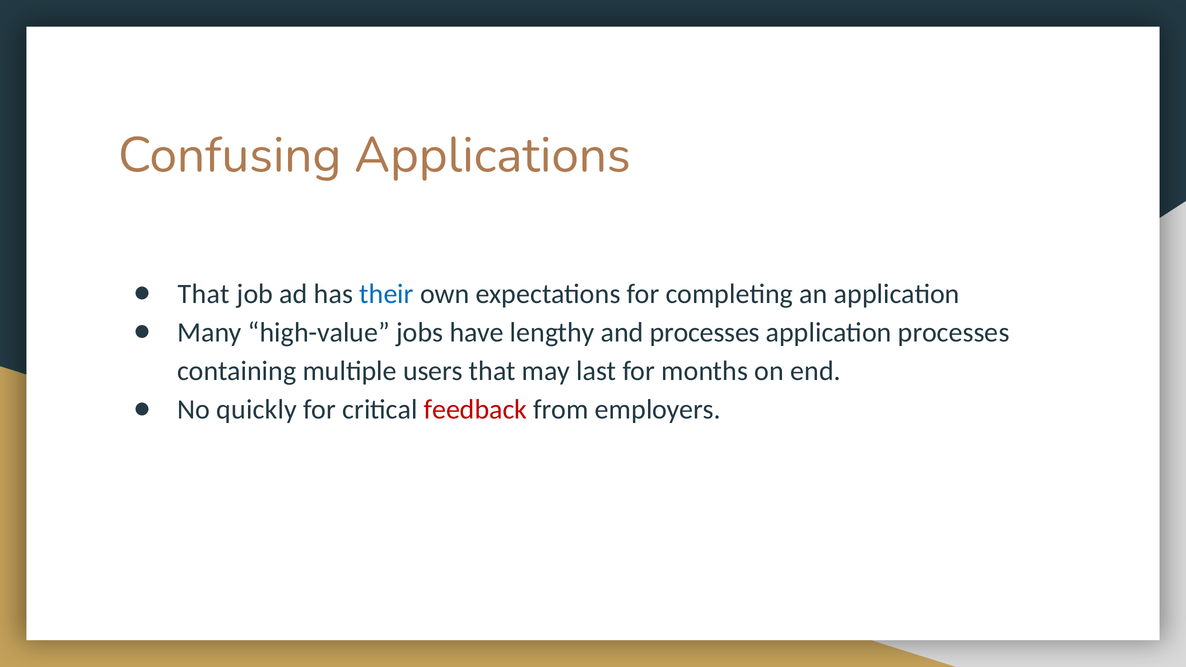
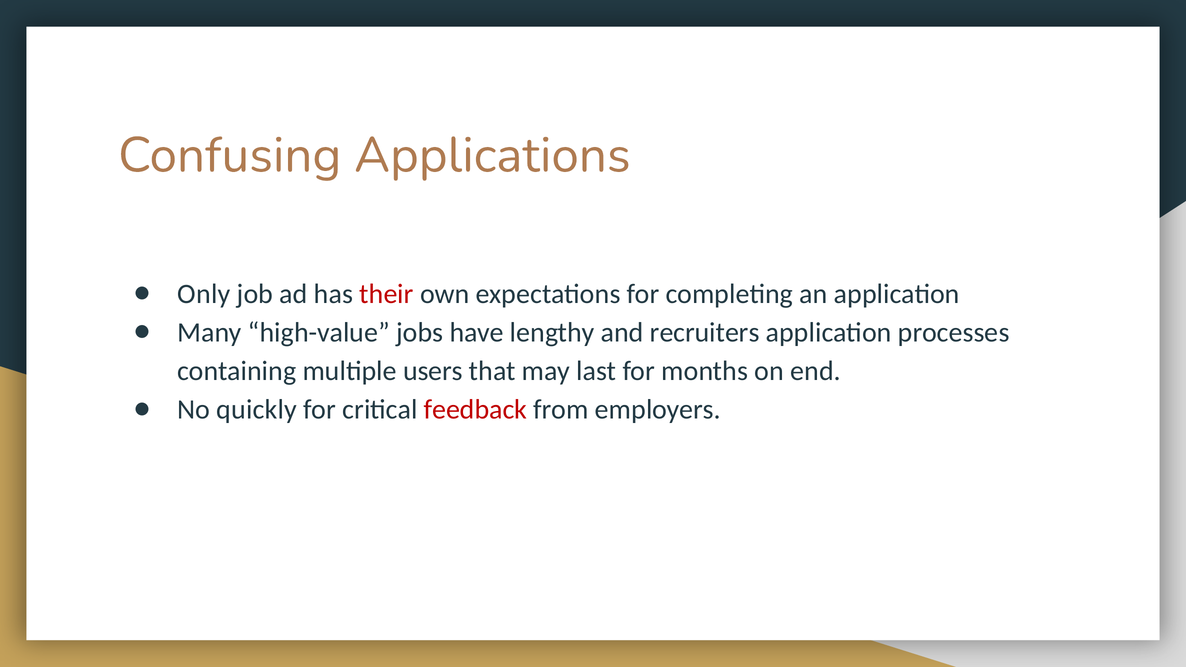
That at (204, 294): That -> Only
their colour: blue -> red
and processes: processes -> recruiters
